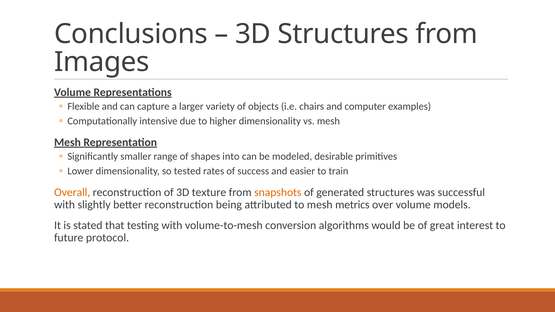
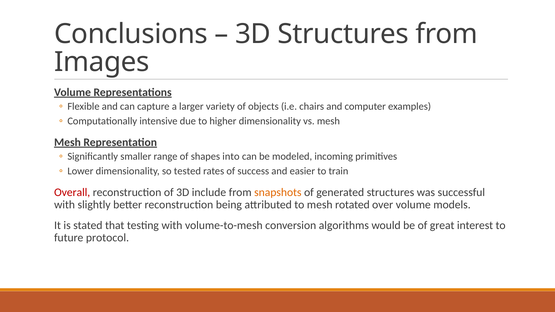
desirable: desirable -> incoming
Overall colour: orange -> red
texture: texture -> include
metrics: metrics -> rotated
